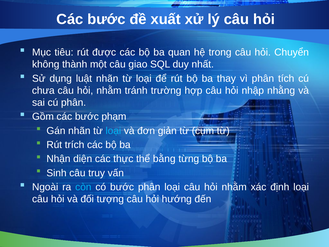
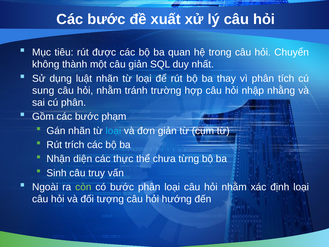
câu giao: giao -> giản
chưa: chưa -> sung
bằng: bằng -> chưa
còn colour: light blue -> light green
